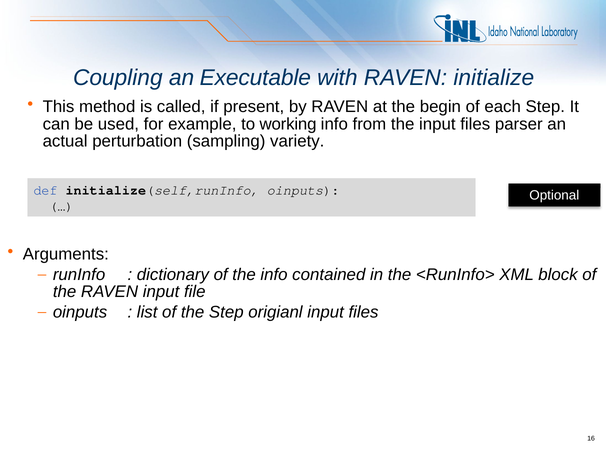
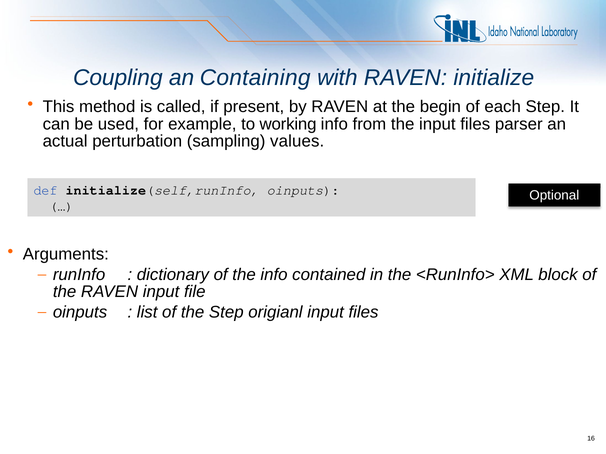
Executable: Executable -> Containing
variety: variety -> values
